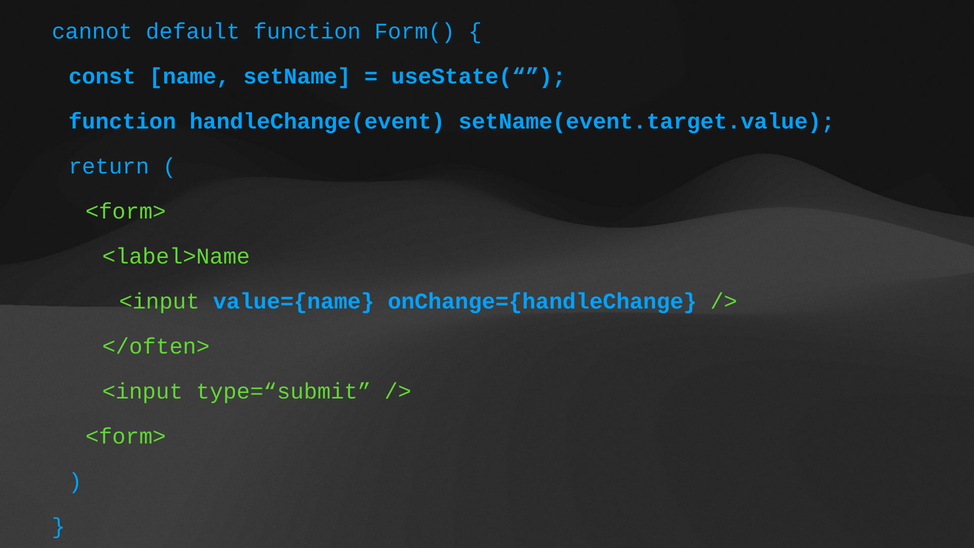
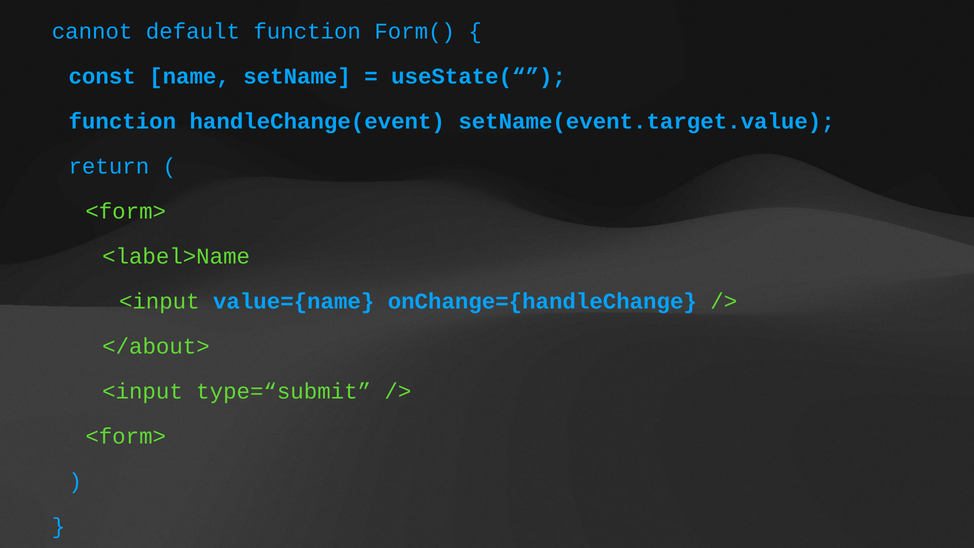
</often>: </often> -> </about>
